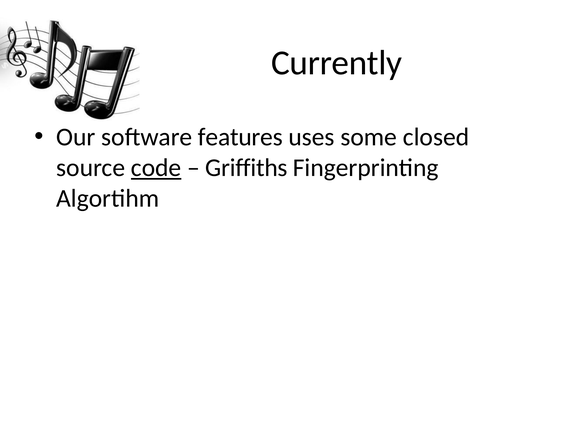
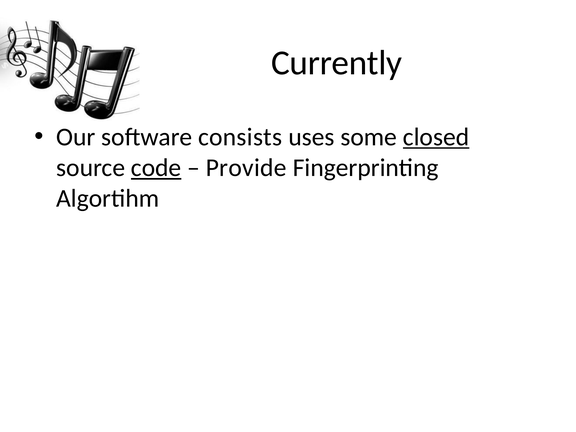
features: features -> consists
closed underline: none -> present
Griffiths: Griffiths -> Provide
